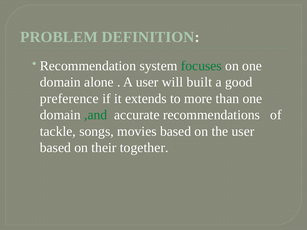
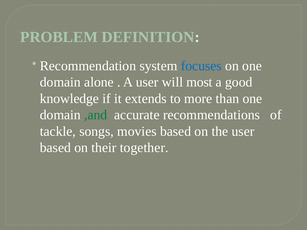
focuses colour: green -> blue
built: built -> most
preference: preference -> knowledge
